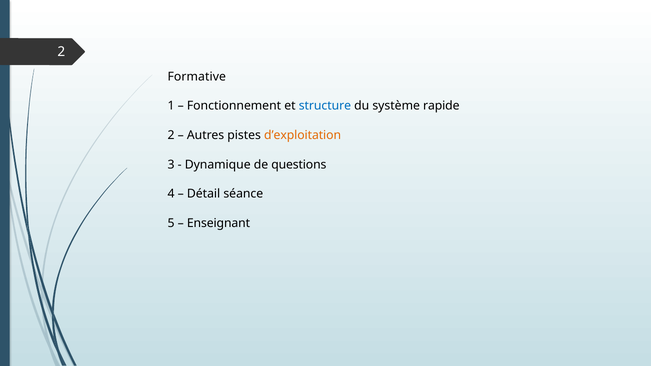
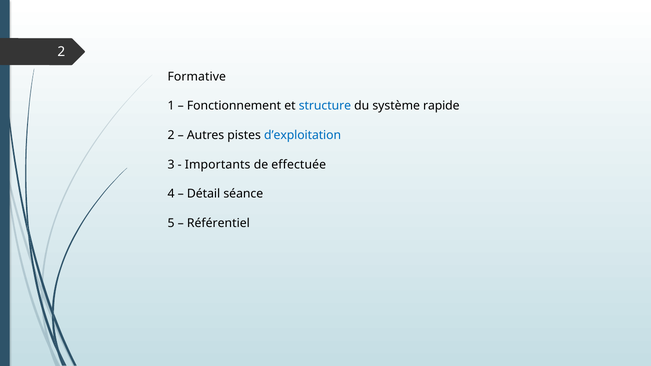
d’exploitation colour: orange -> blue
Dynamique: Dynamique -> Importants
questions: questions -> effectuée
Enseignant: Enseignant -> Référentiel
